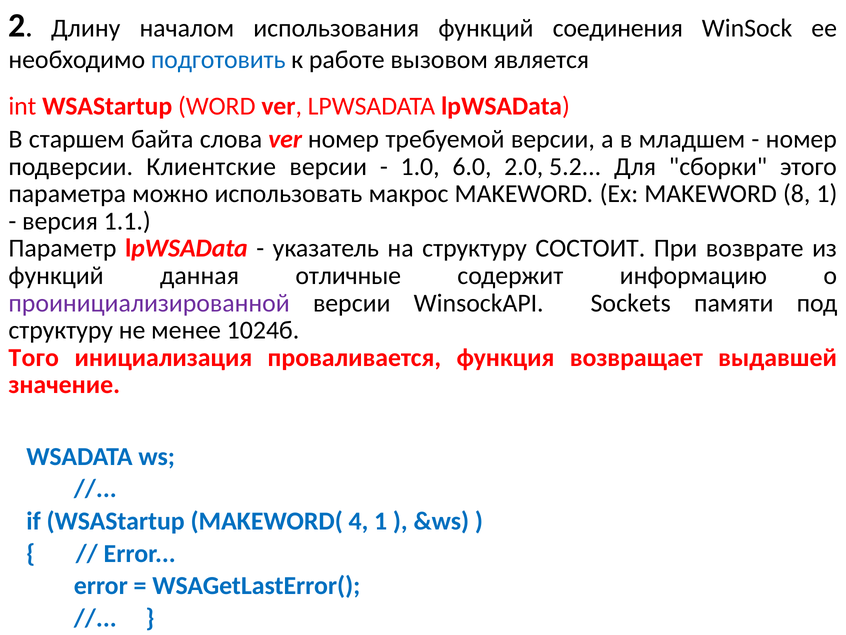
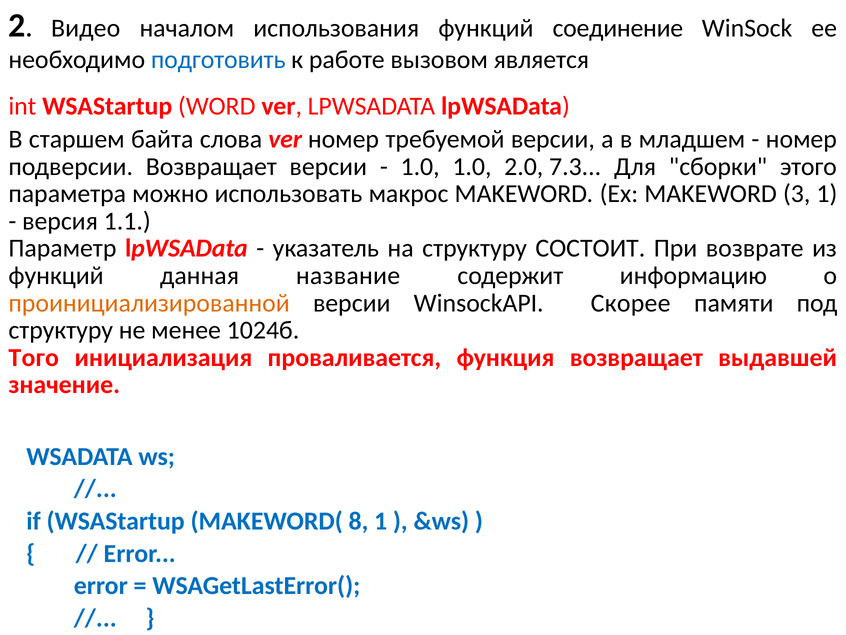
Длину: Длину -> Видео
соединения: соединения -> соединение
подверсии Клиентские: Клиентские -> Возвращает
1.0 6.0: 6.0 -> 1.0
5.2: 5.2 -> 7.3
8: 8 -> 3
отличные: отличные -> название
проинициализированной colour: purple -> orange
Sockets: Sockets -> Скорее
4: 4 -> 8
